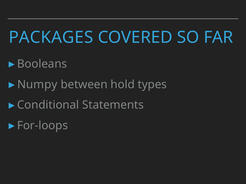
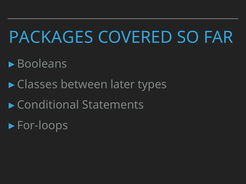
Numpy: Numpy -> Classes
hold: hold -> later
